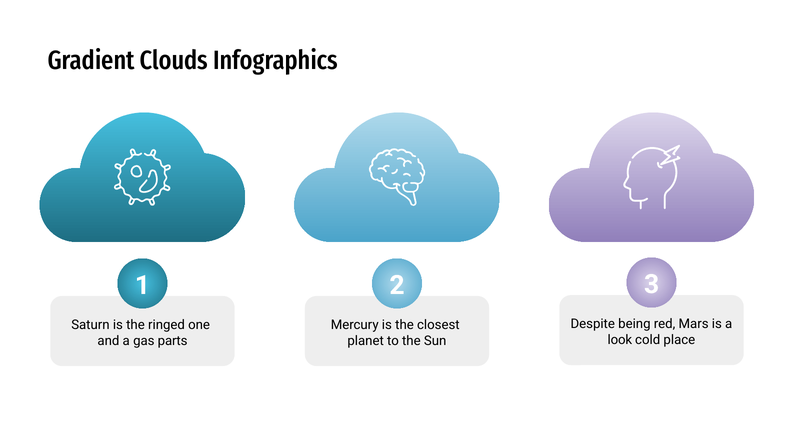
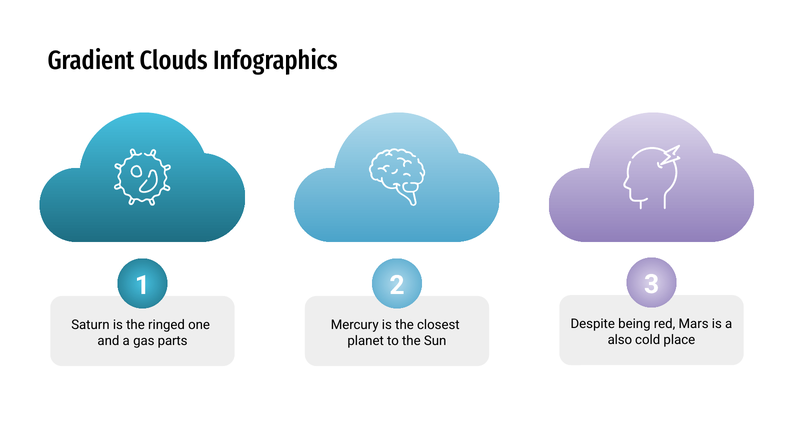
look: look -> also
